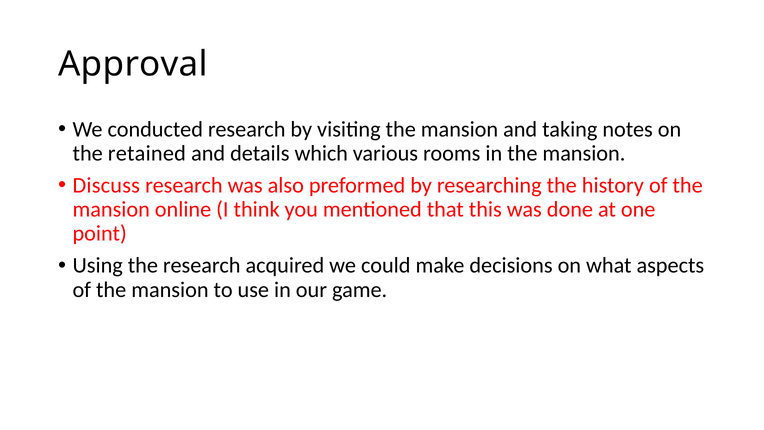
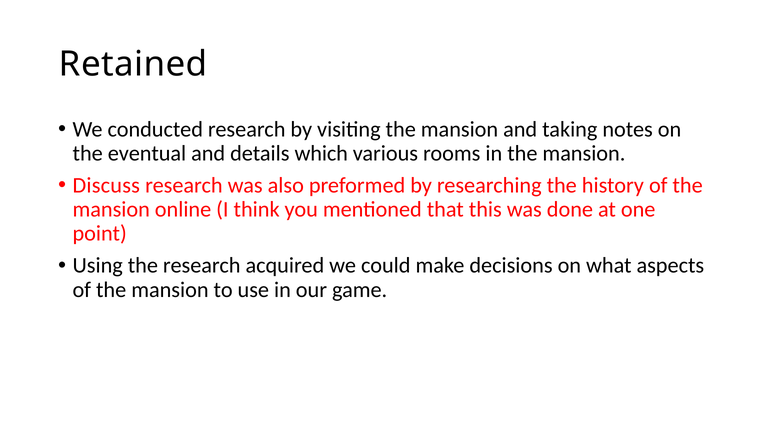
Approval: Approval -> Retained
retained: retained -> eventual
